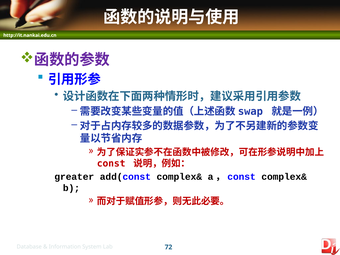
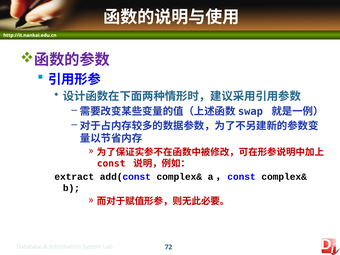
greater: greater -> extract
